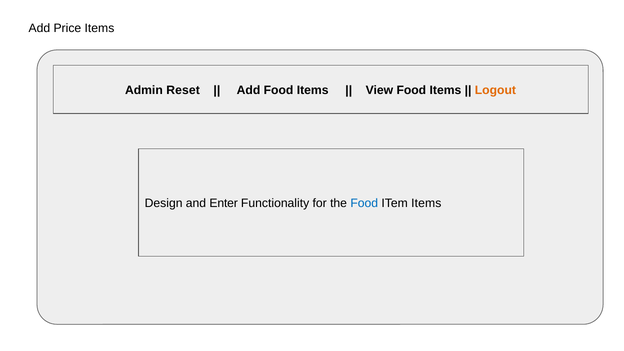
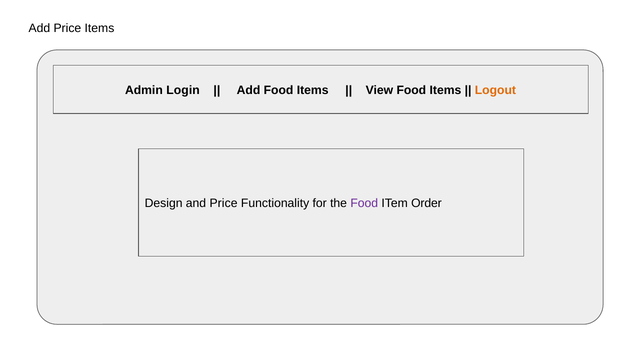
Reset: Reset -> Login
and Enter: Enter -> Price
Food at (364, 203) colour: blue -> purple
ITem Items: Items -> Order
